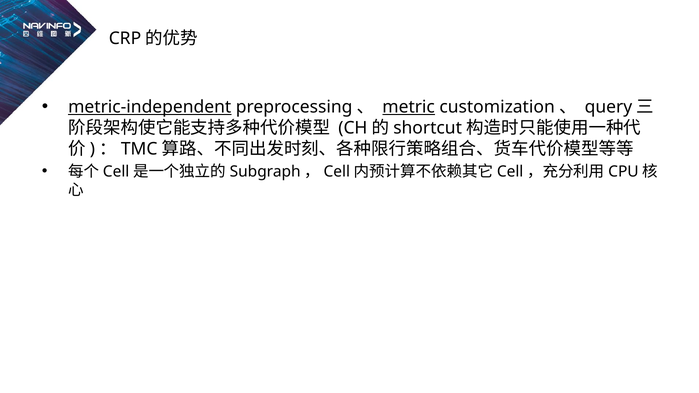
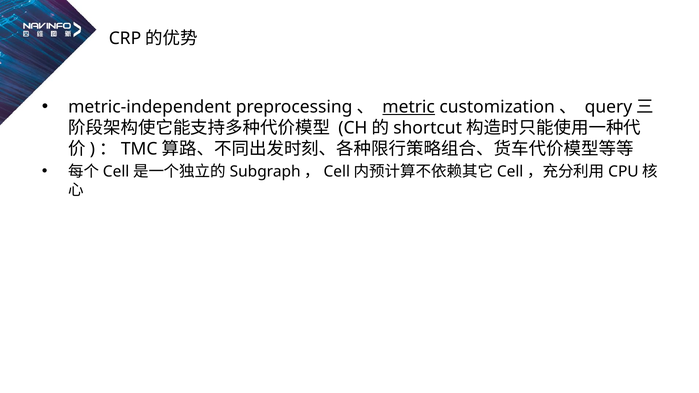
metric-independent underline: present -> none
